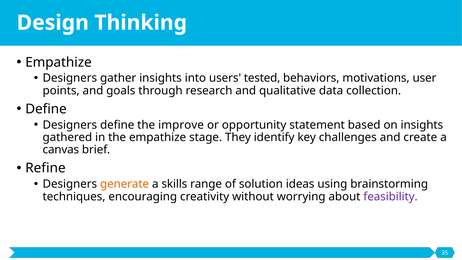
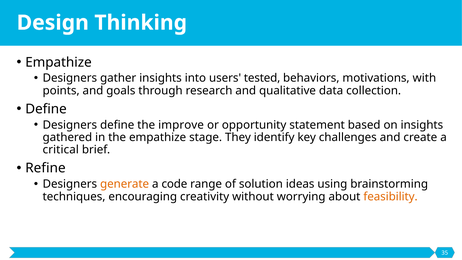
user: user -> with
canvas: canvas -> critical
skills: skills -> code
feasibility colour: purple -> orange
